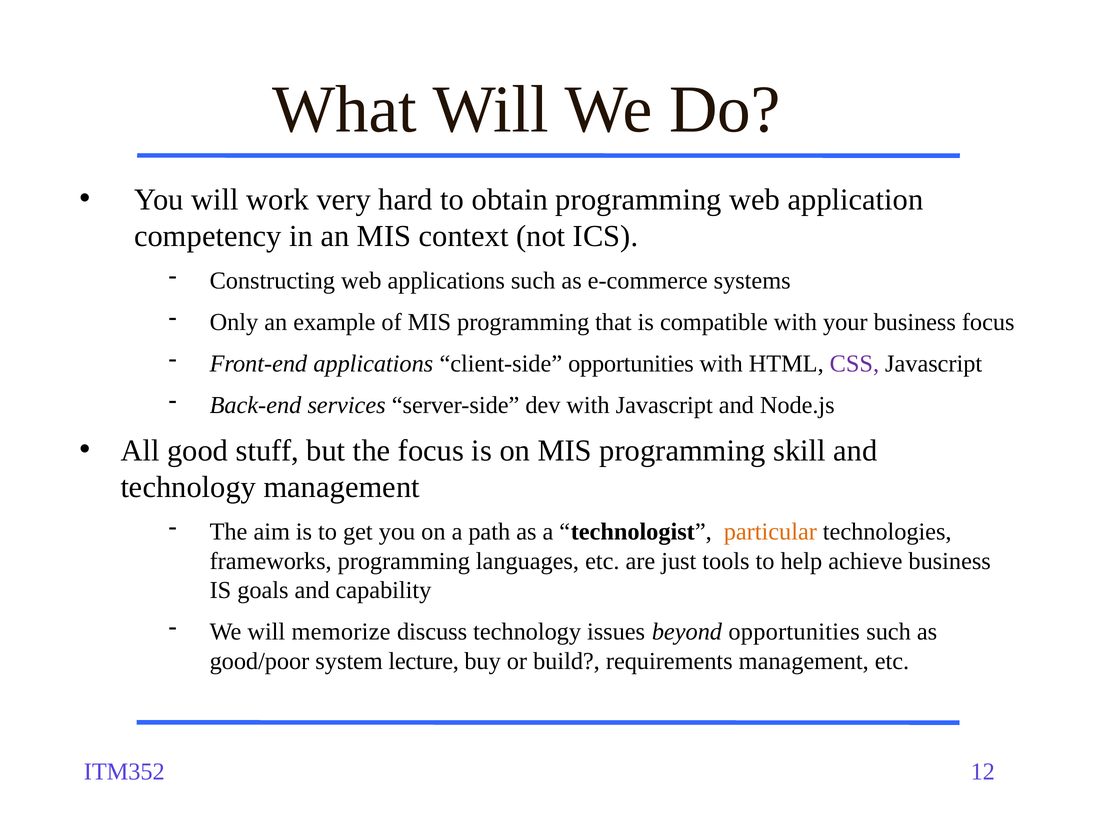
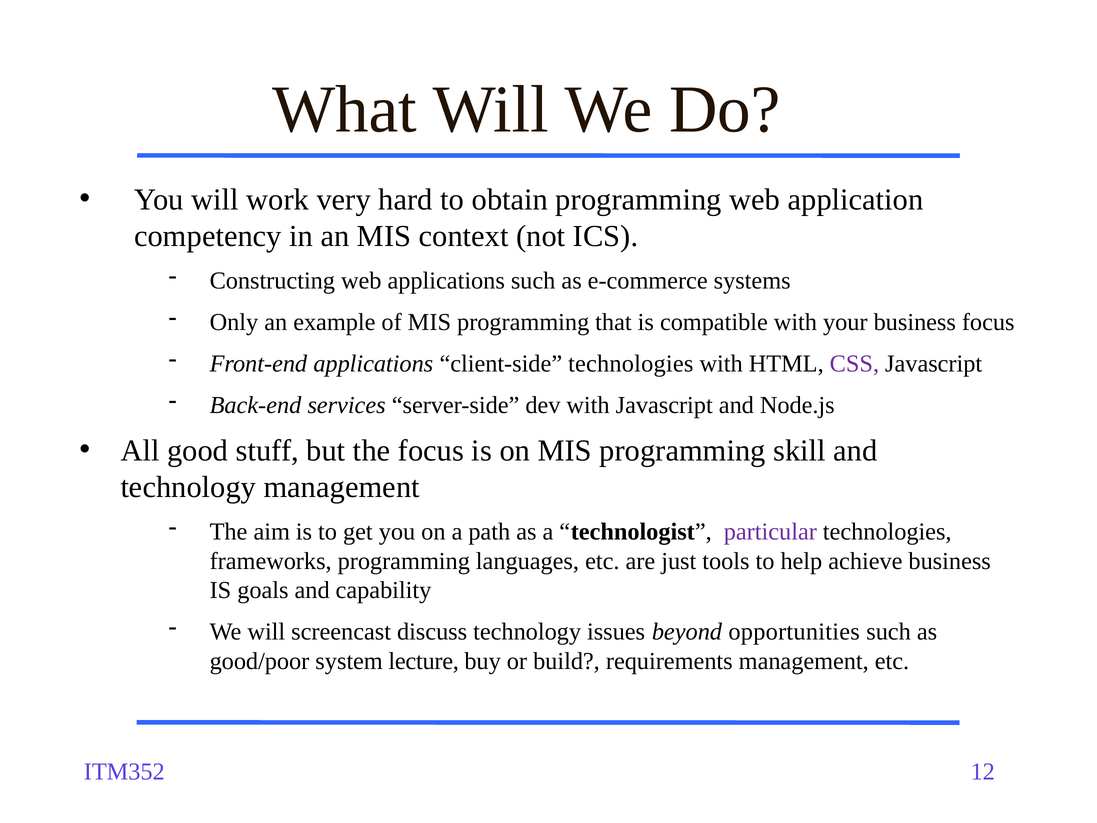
client-side opportunities: opportunities -> technologies
particular colour: orange -> purple
memorize: memorize -> screencast
